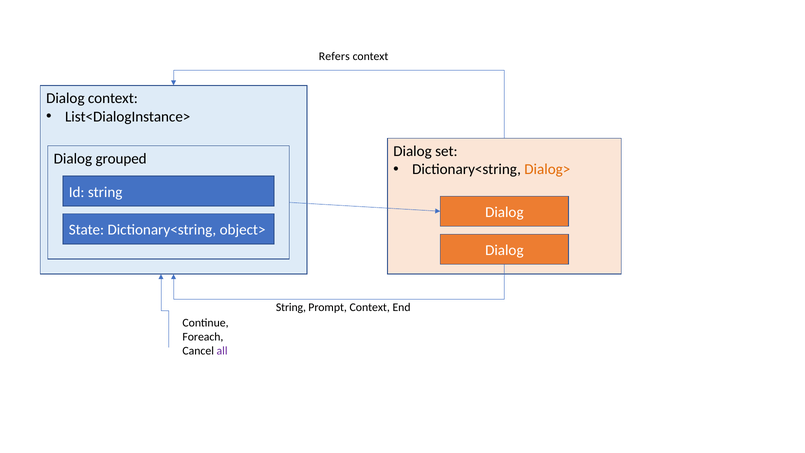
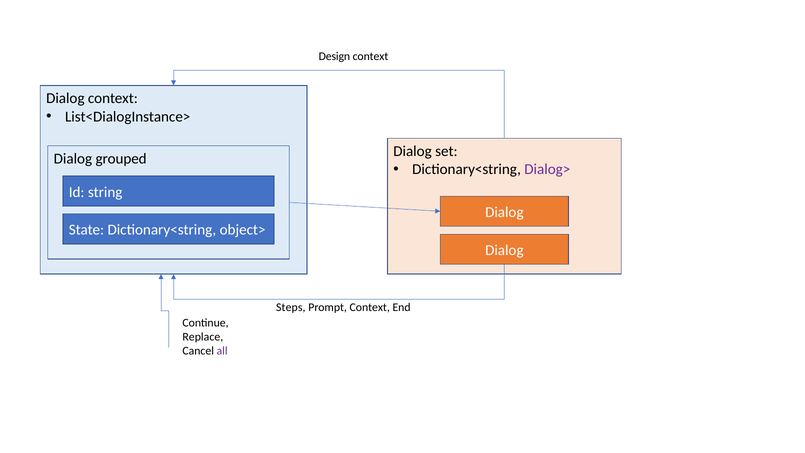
Refers: Refers -> Design
Dialog> colour: orange -> purple
String at (291, 307): String -> Steps
Foreach: Foreach -> Replace
